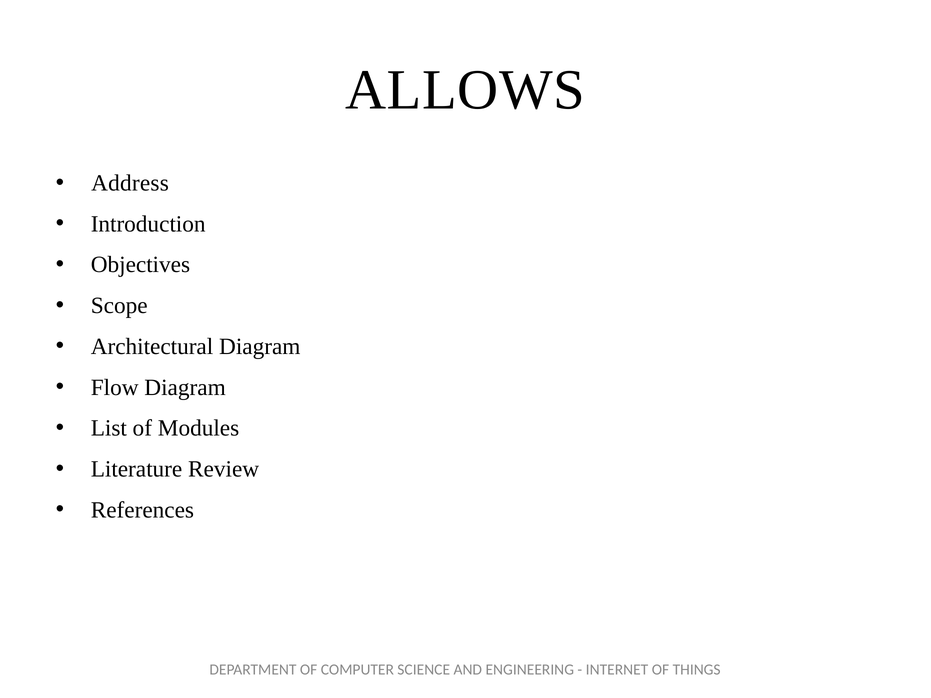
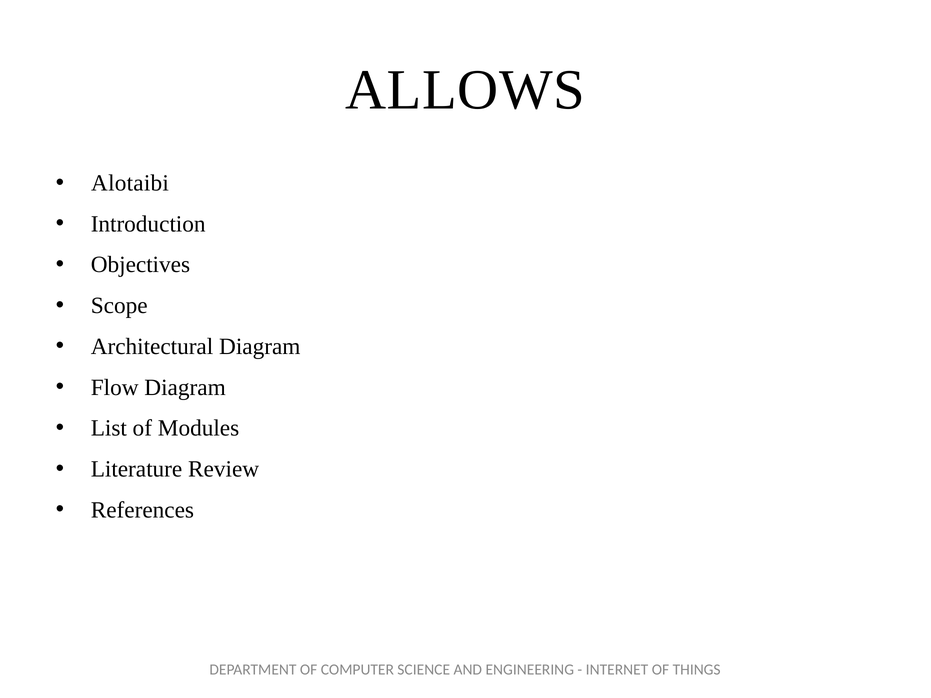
Address: Address -> Alotaibi
